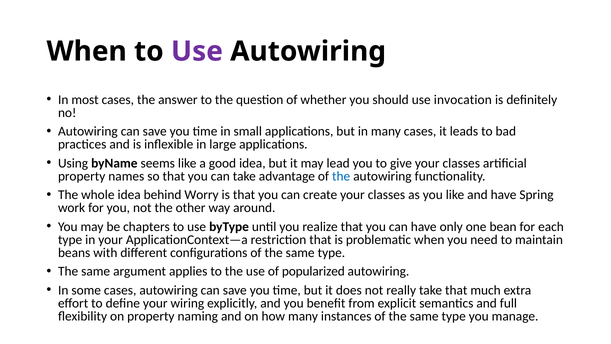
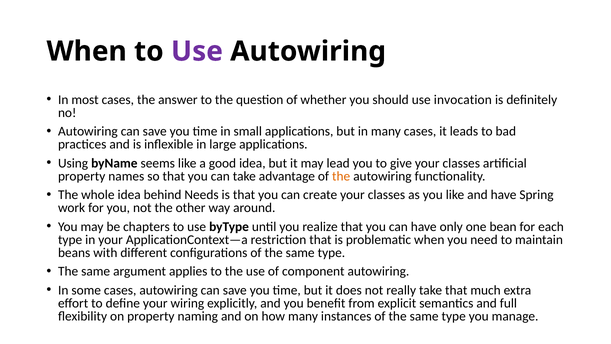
the at (341, 176) colour: blue -> orange
Worry: Worry -> Needs
popularized: popularized -> component
